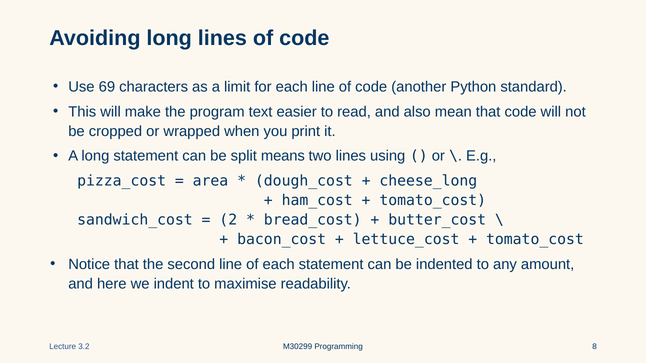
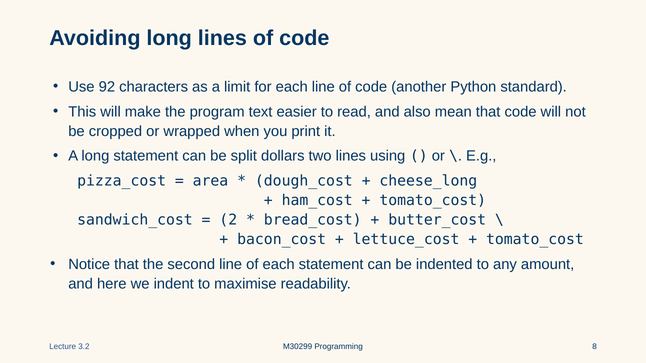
69: 69 -> 92
means: means -> dollars
